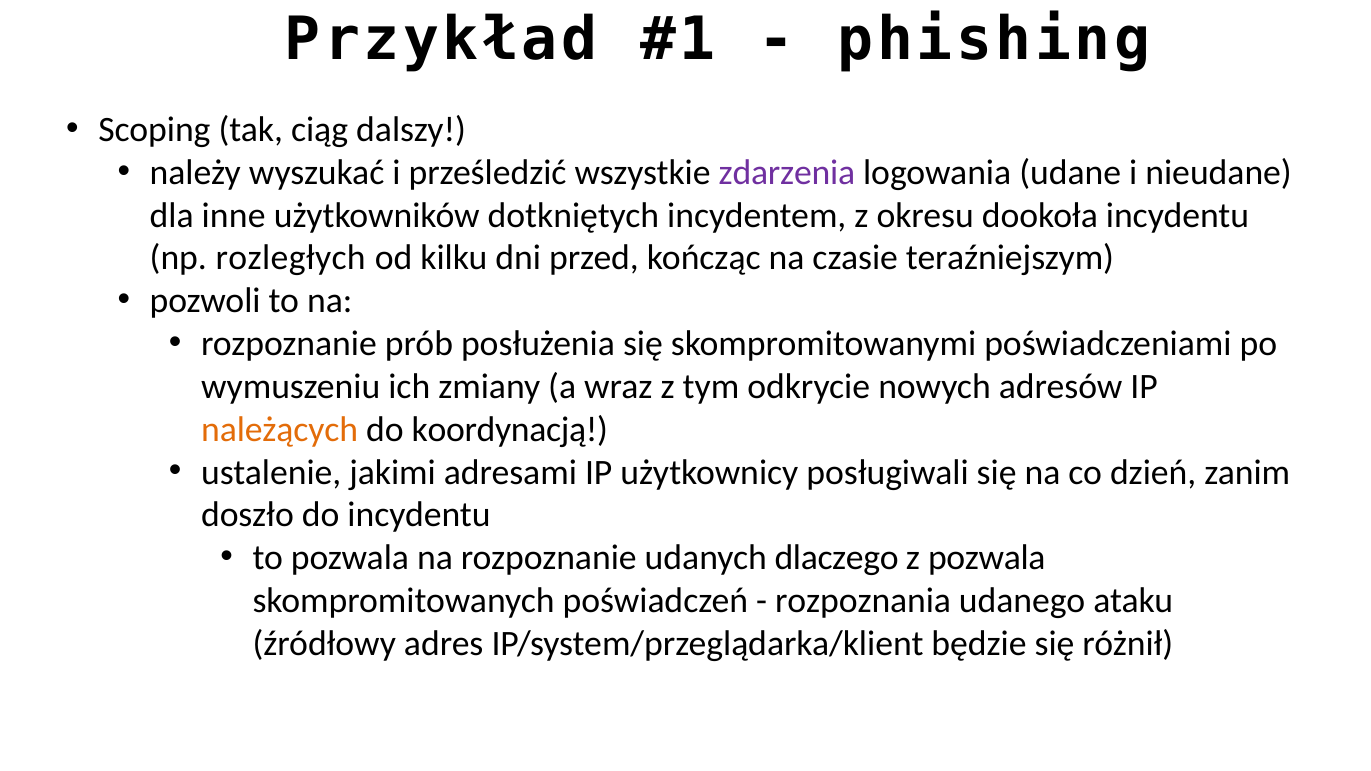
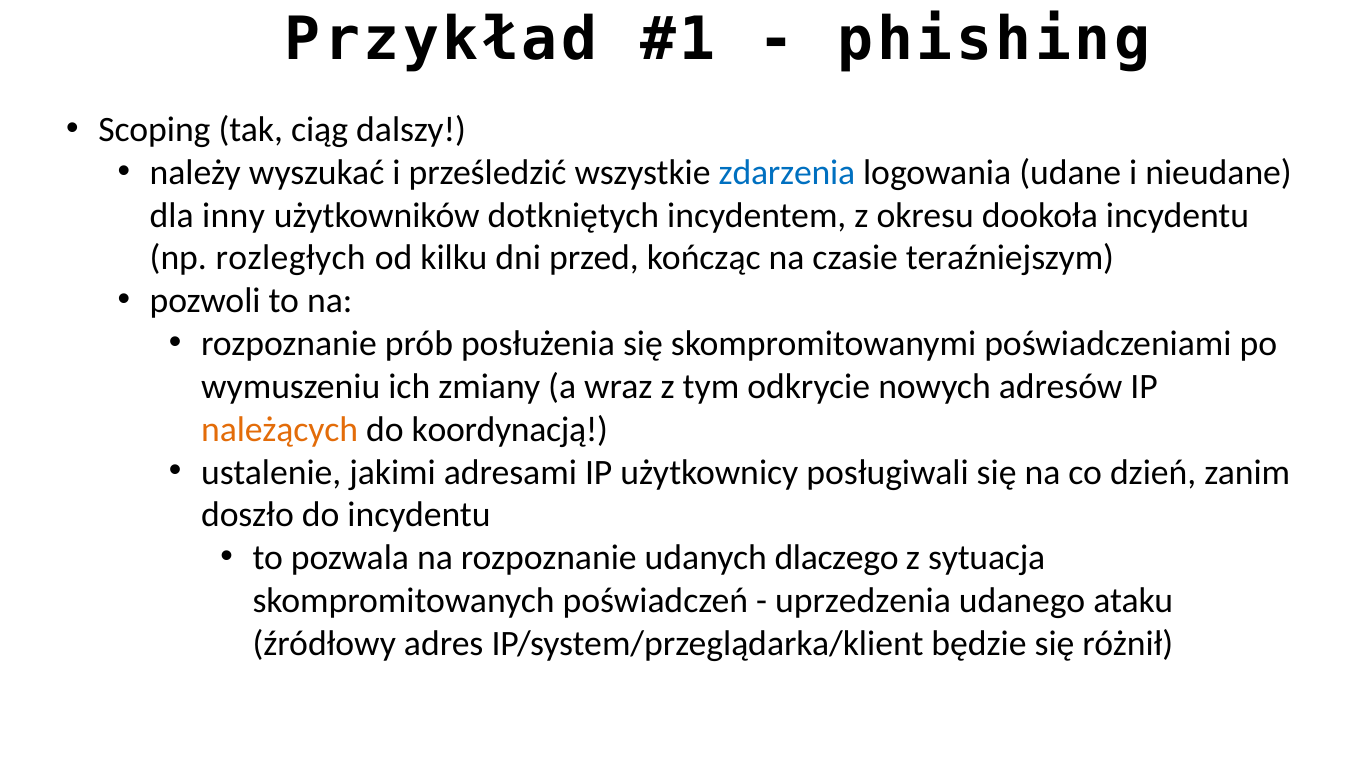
zdarzenia colour: purple -> blue
inne: inne -> inny
z pozwala: pozwala -> sytuacja
rozpoznania: rozpoznania -> uprzedzenia
